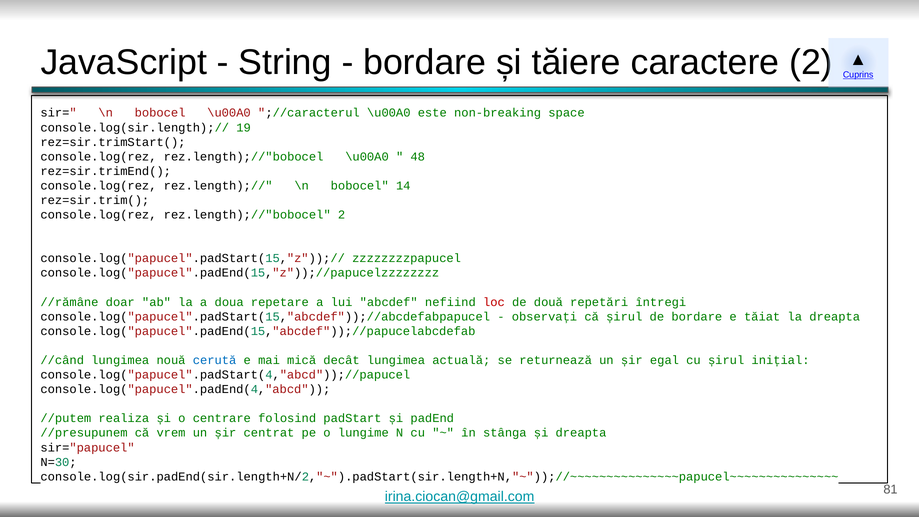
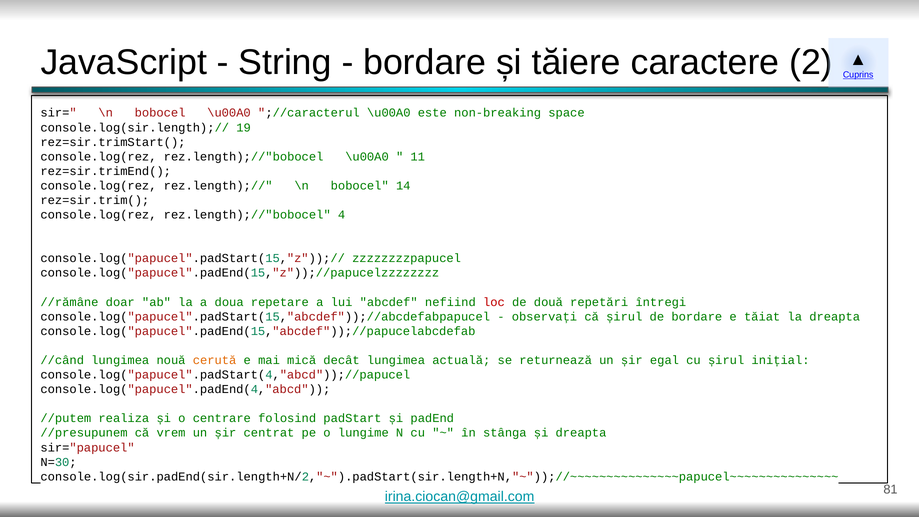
48: 48 -> 11
rez.length);//"bobocel 2: 2 -> 4
cerută colour: blue -> orange
